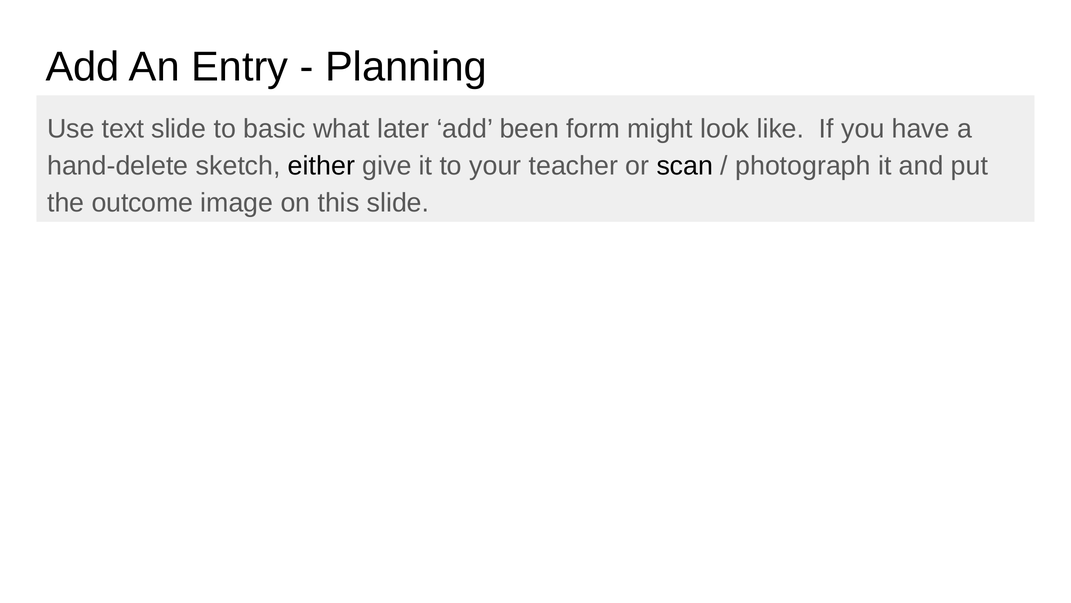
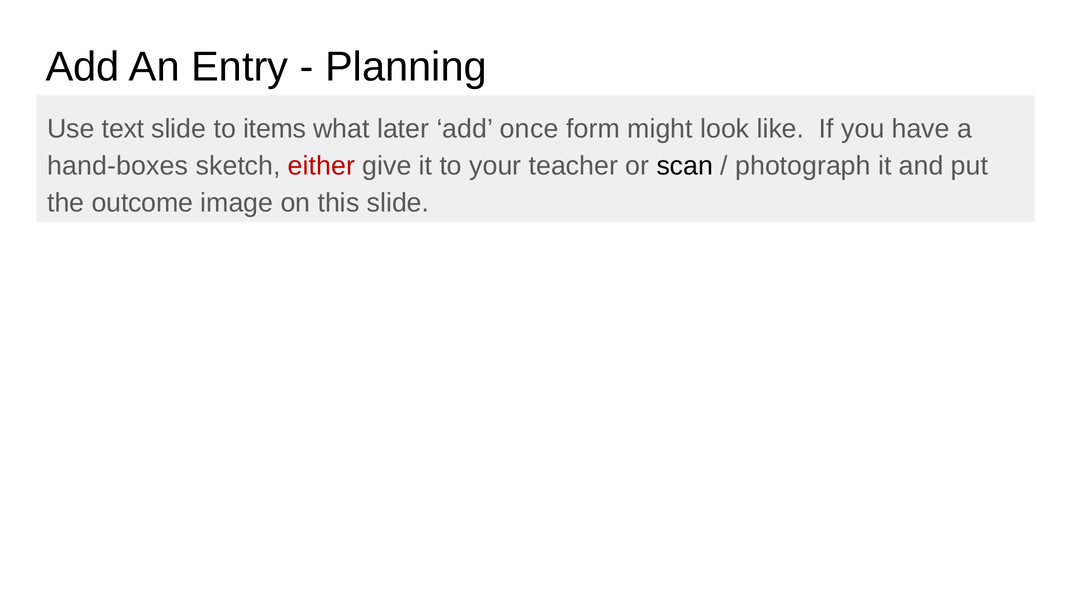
basic: basic -> items
been: been -> once
hand-delete: hand-delete -> hand-boxes
either colour: black -> red
